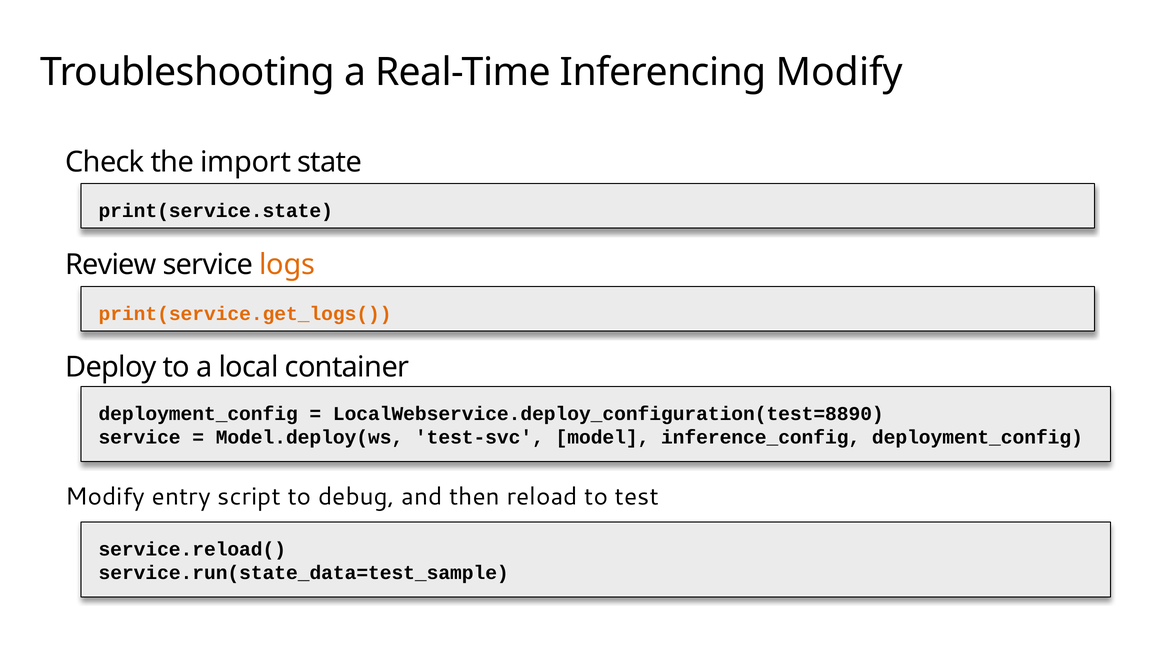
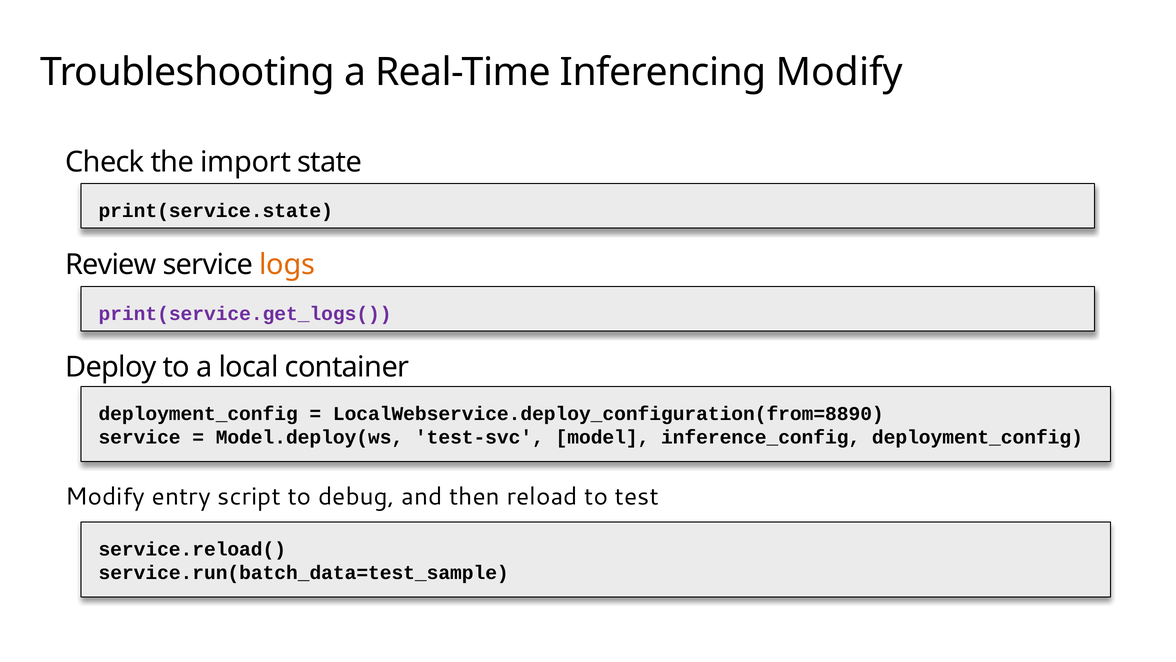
print(service.get_logs( colour: orange -> purple
LocalWebservice.deploy_configuration(test=8890: LocalWebservice.deploy_configuration(test=8890 -> LocalWebservice.deploy_configuration(from=8890
service.run(state_data=test_sample: service.run(state_data=test_sample -> service.run(batch_data=test_sample
